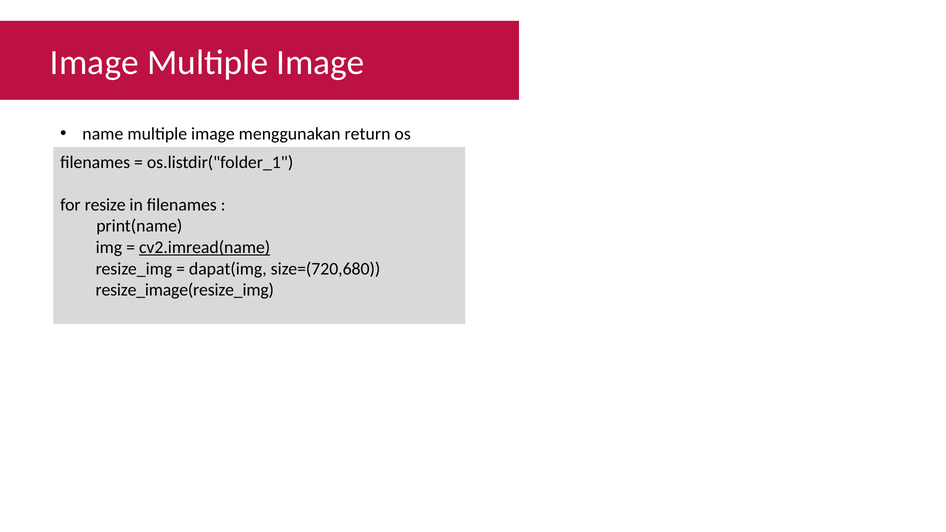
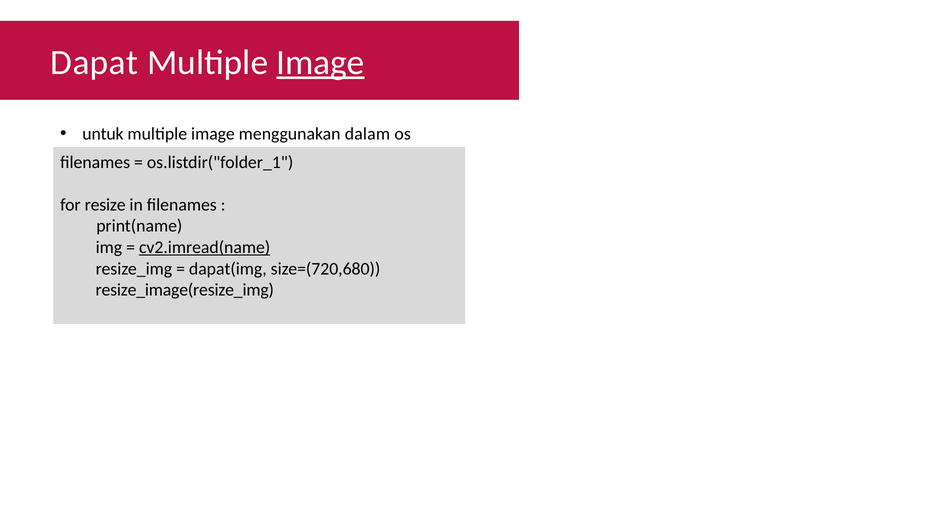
Image at (94, 63): Image -> Dapat
Image at (320, 63) underline: none -> present
name: name -> untuk
return: return -> dalam
